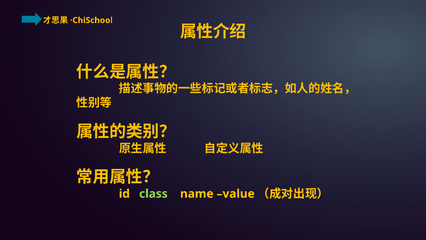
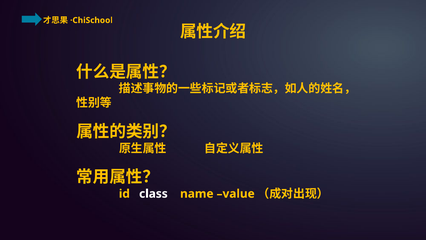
class colour: light green -> white
